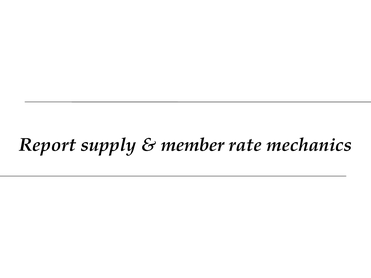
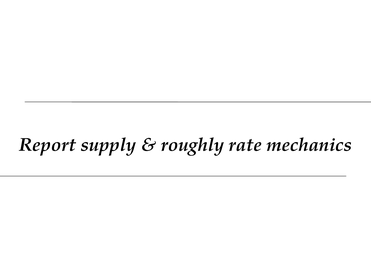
member: member -> roughly
